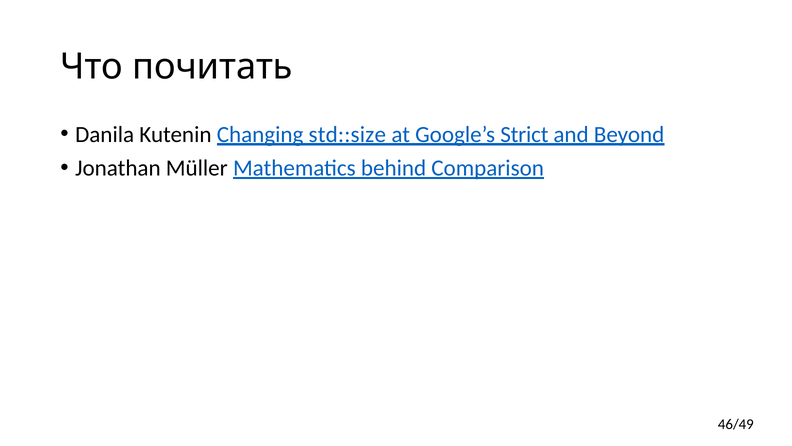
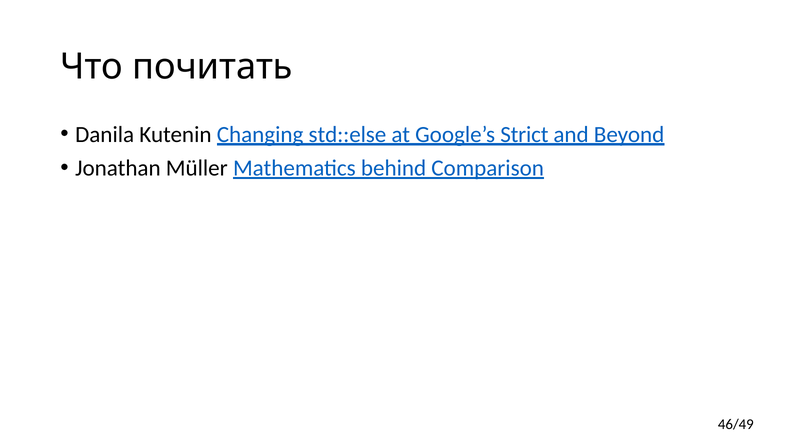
std::size: std::size -> std::else
